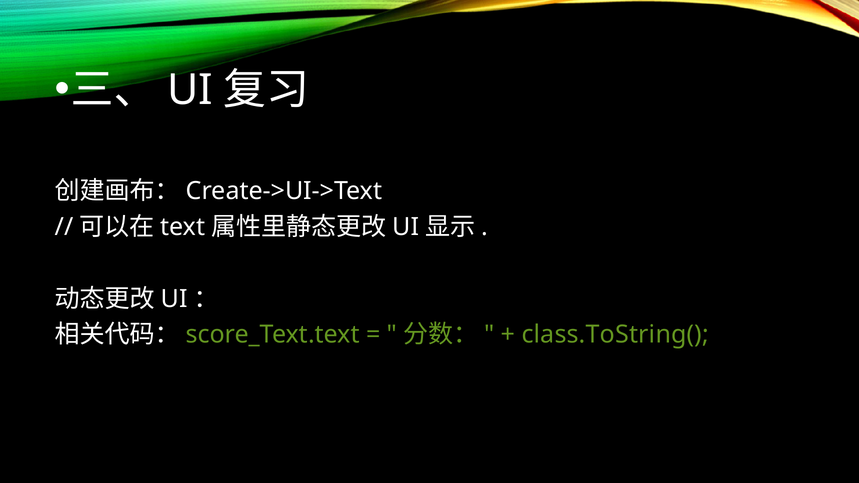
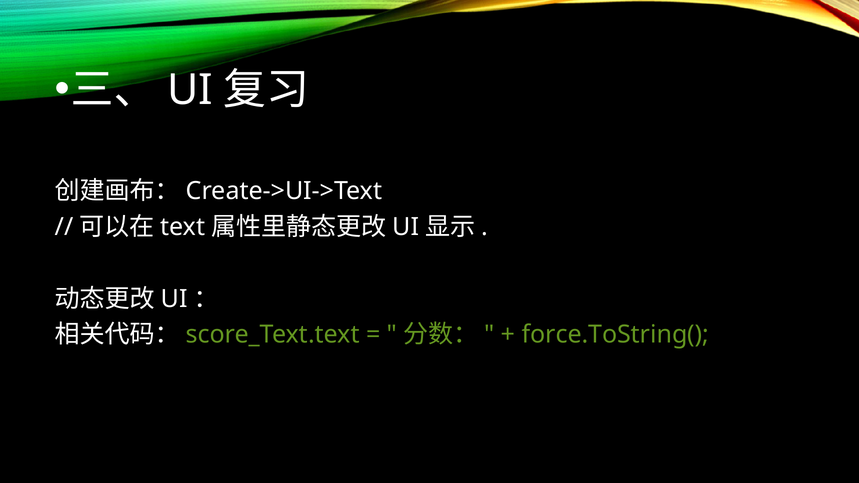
class.ToString(: class.ToString( -> force.ToString(
